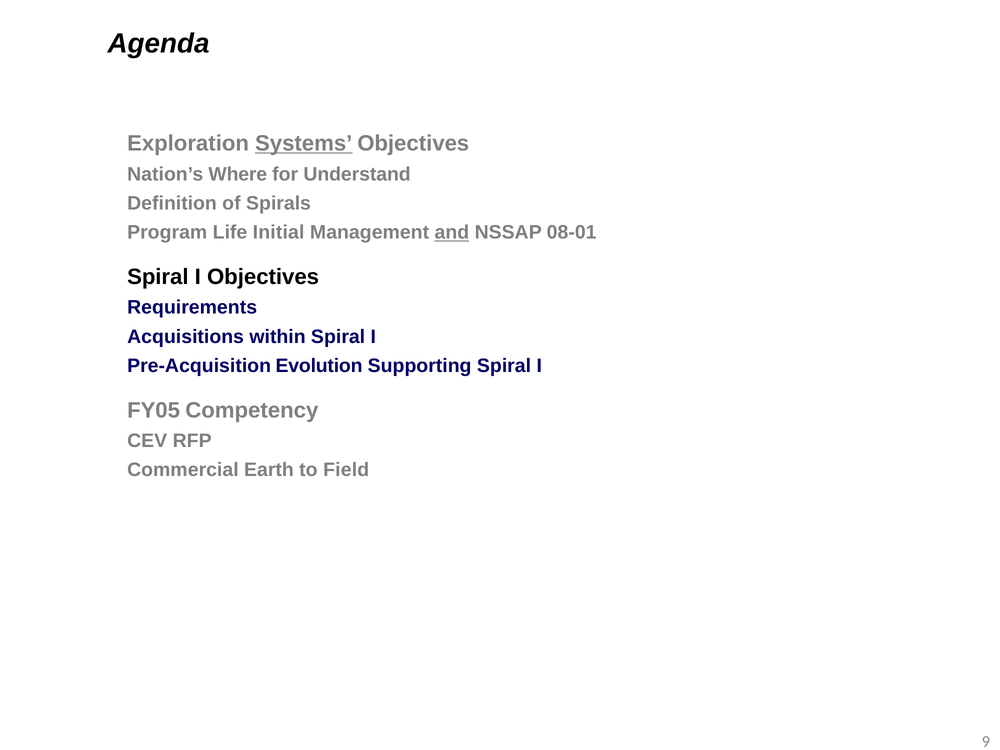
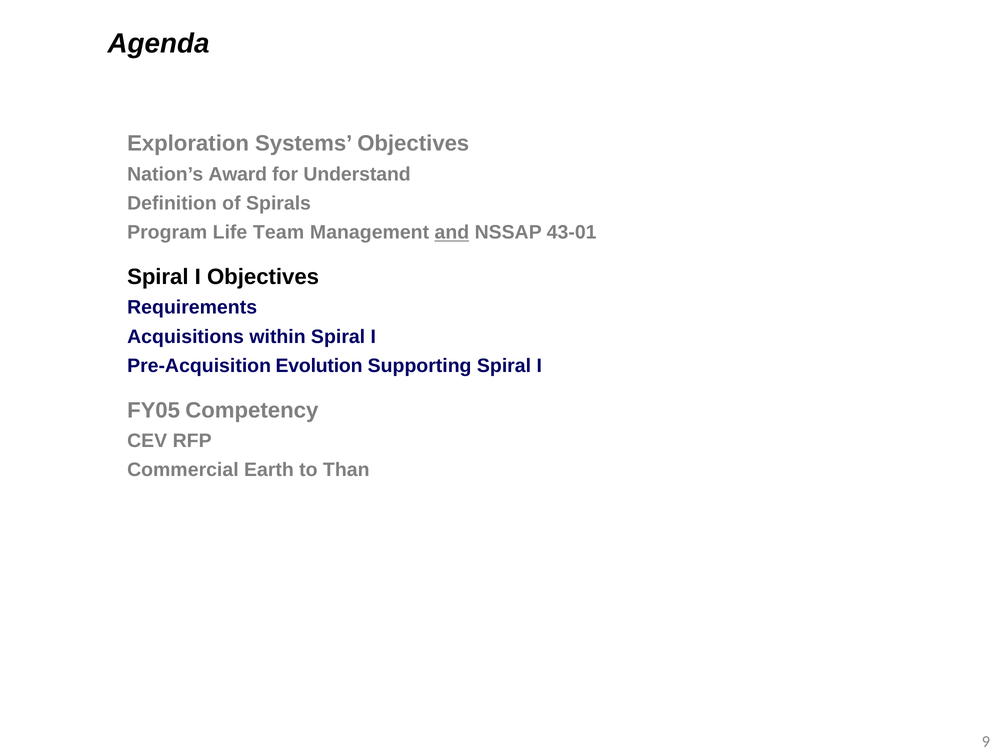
Systems underline: present -> none
Where: Where -> Award
Initial: Initial -> Team
08-01: 08-01 -> 43-01
Field: Field -> Than
